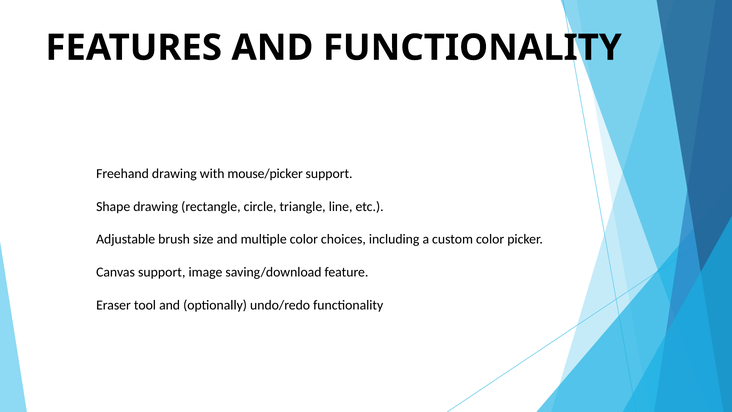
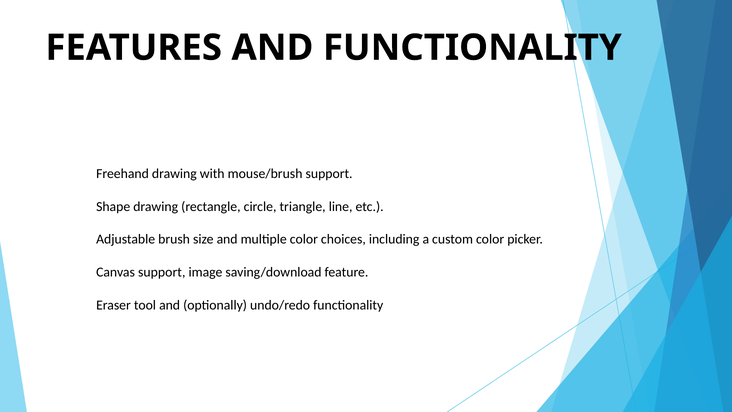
mouse/picker: mouse/picker -> mouse/brush
